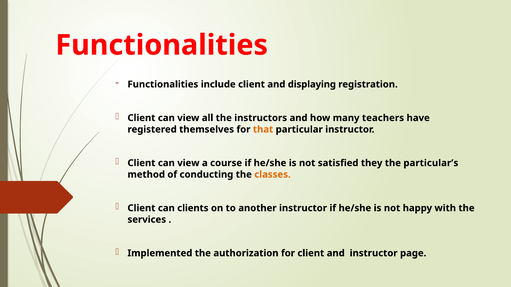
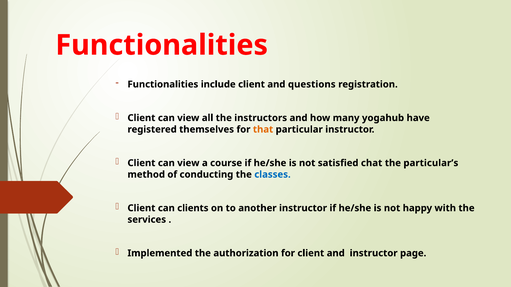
displaying: displaying -> questions
teachers: teachers -> yogahub
they: they -> chat
classes colour: orange -> blue
